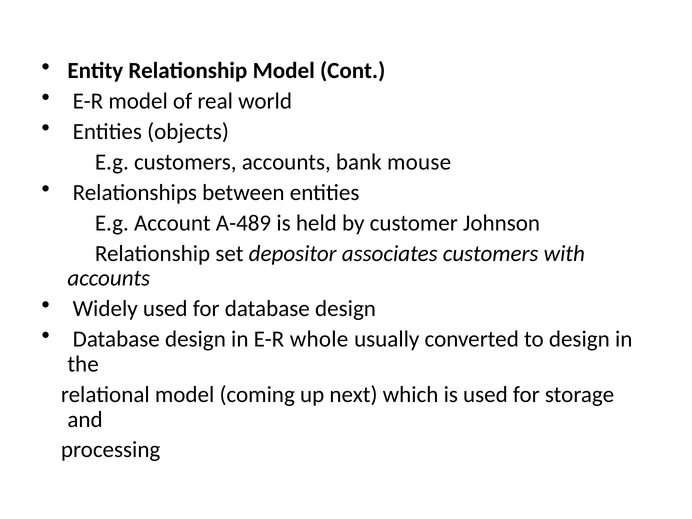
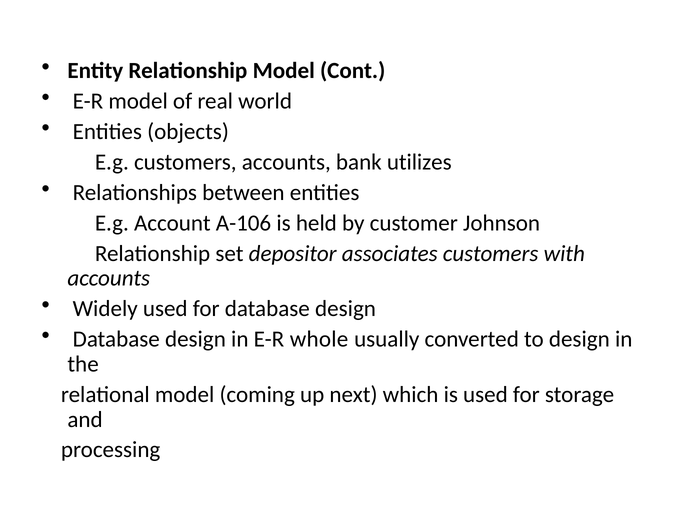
mouse: mouse -> utilizes
A-489: A-489 -> A-106
